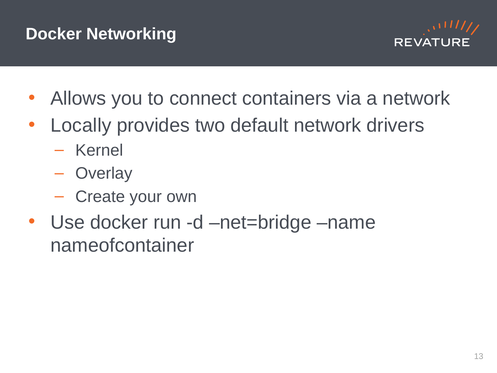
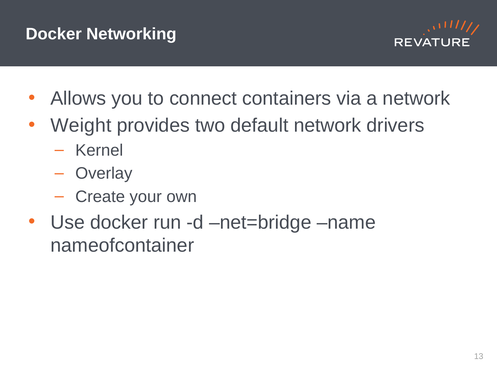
Locally: Locally -> Weight
